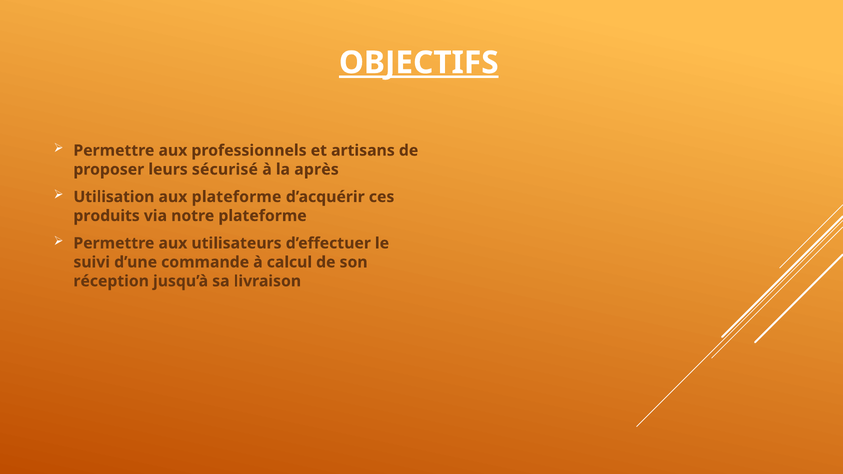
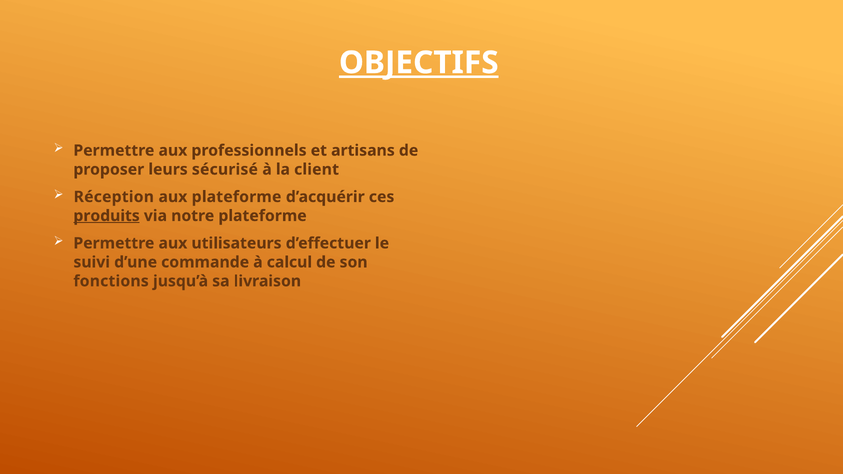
après: après -> client
Utilisation: Utilisation -> Réception
produits underline: none -> present
réception: réception -> fonctions
